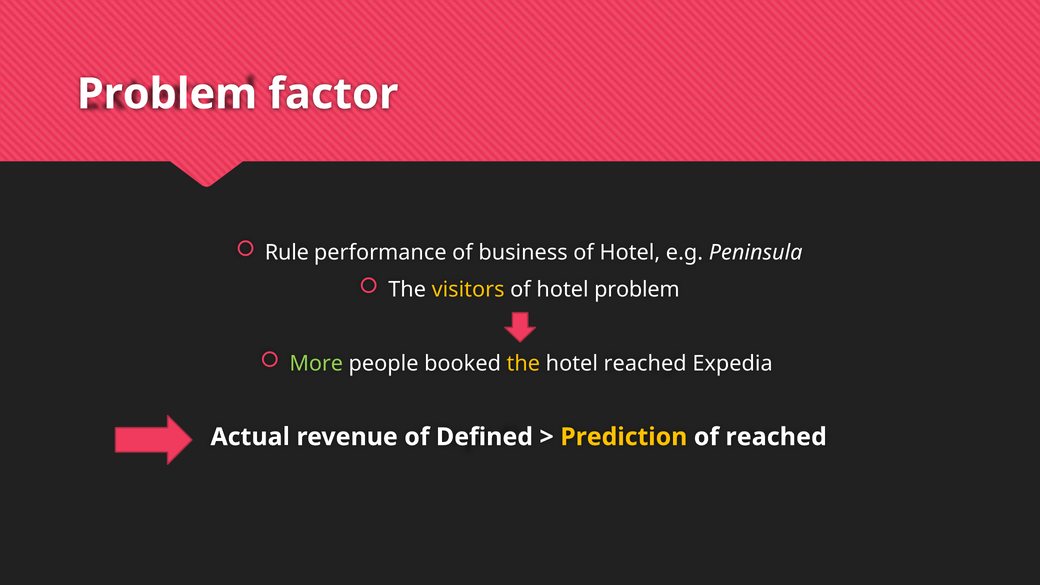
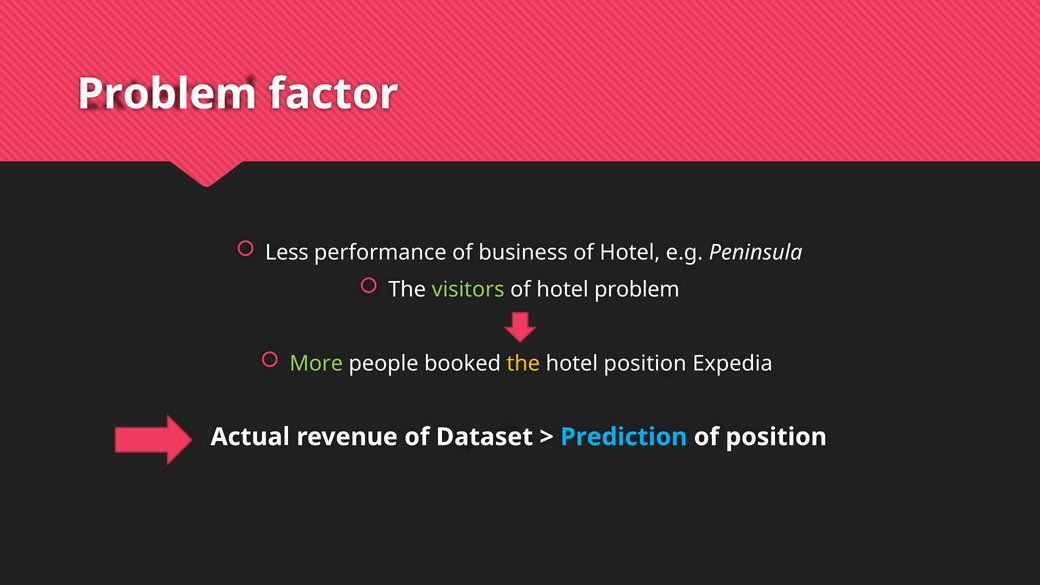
Rule: Rule -> Less
visitors colour: yellow -> light green
hotel reached: reached -> position
Defined: Defined -> Dataset
Prediction colour: yellow -> light blue
of reached: reached -> position
